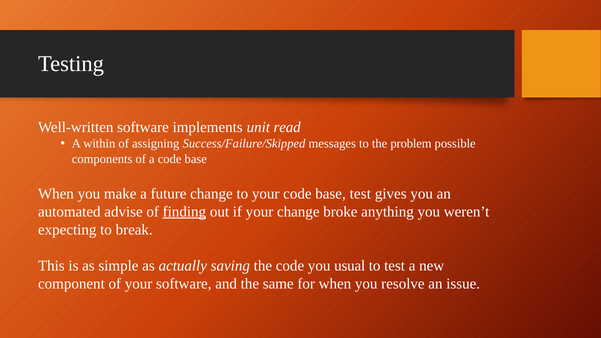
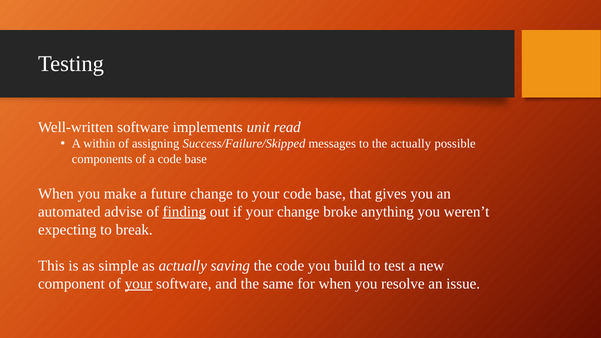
the problem: problem -> actually
base test: test -> that
usual: usual -> build
your at (139, 284) underline: none -> present
